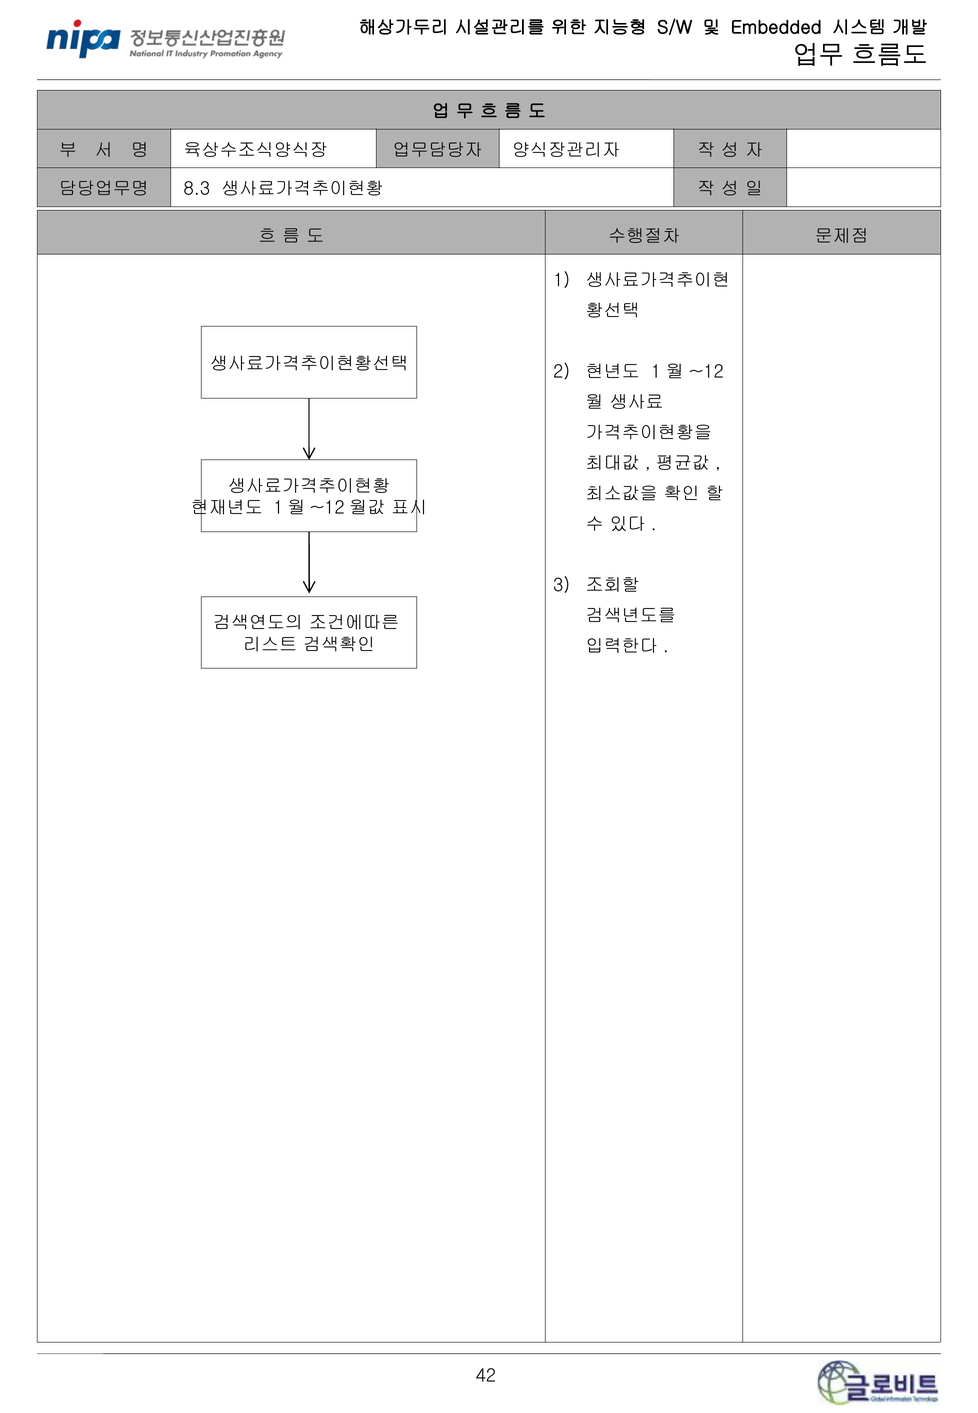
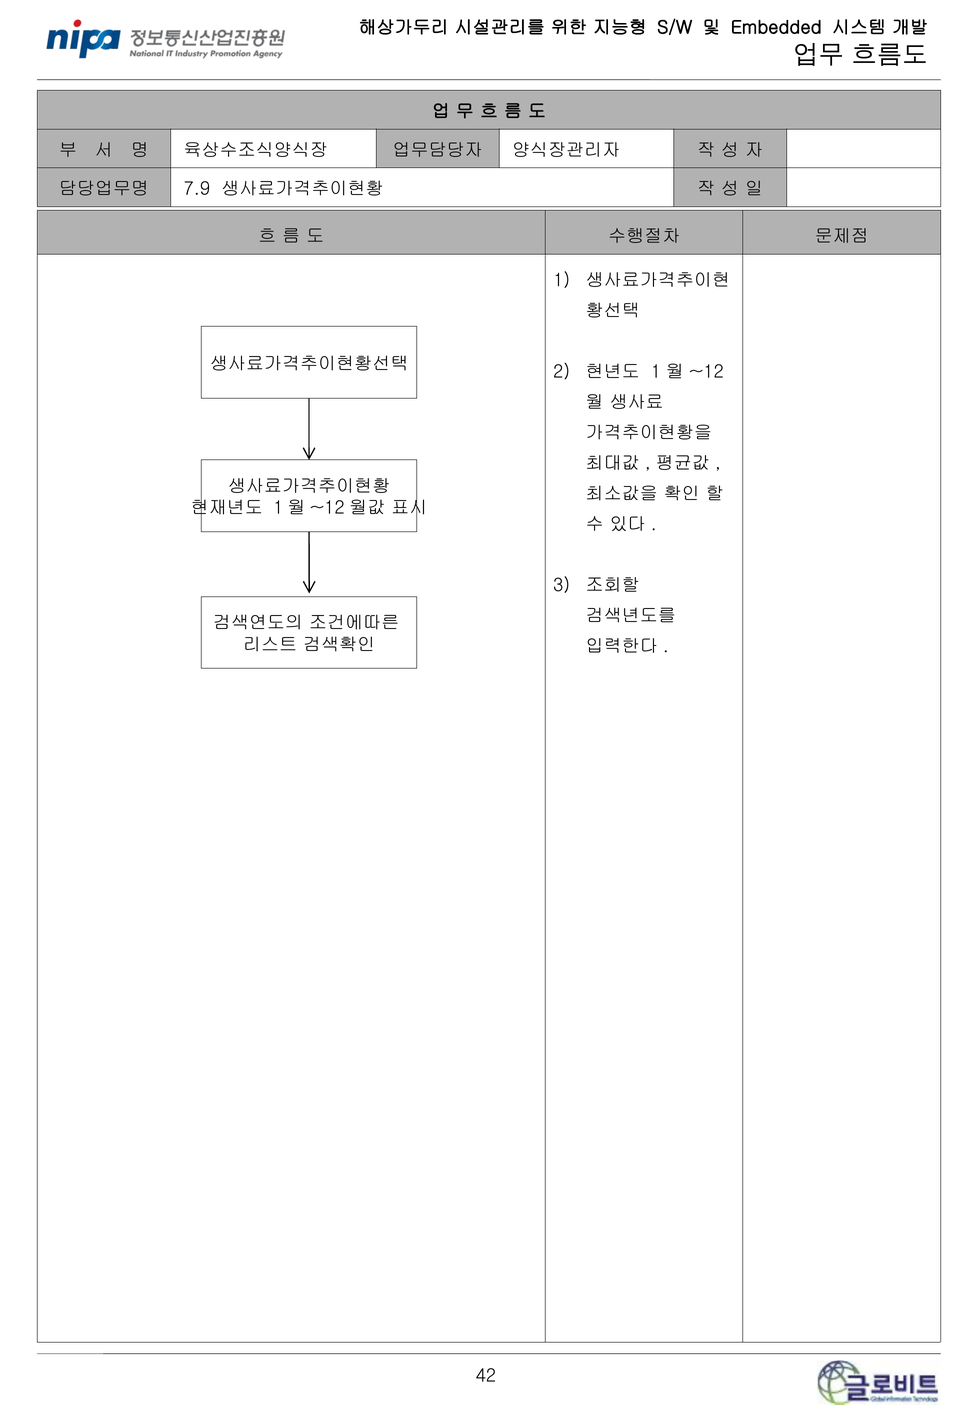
8.3: 8.3 -> 7.9
